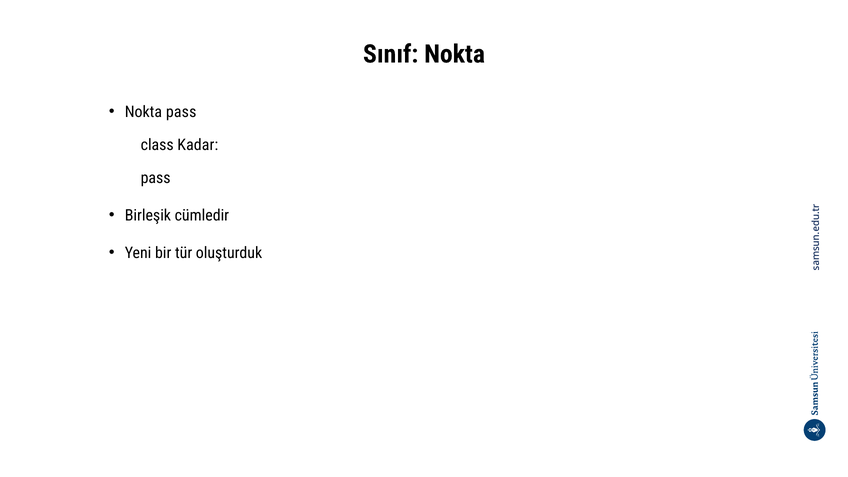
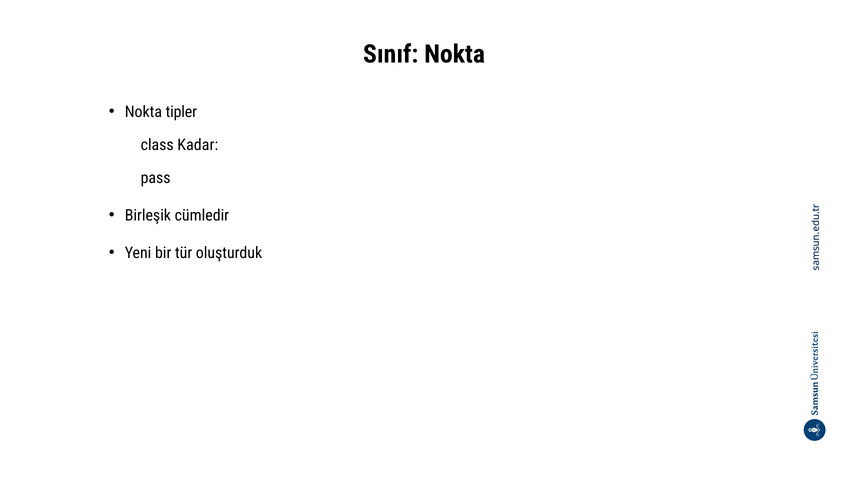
Nokta pass: pass -> tipler
